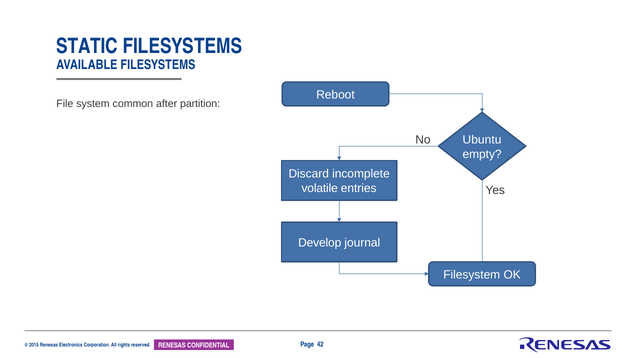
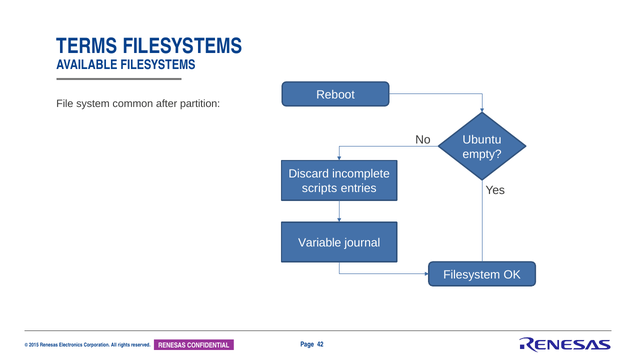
STATIC: STATIC -> TERMS
volatile: volatile -> scripts
Develop: Develop -> Variable
